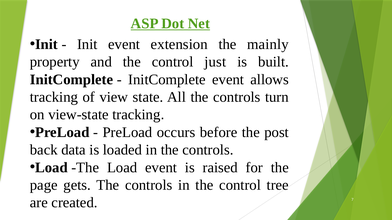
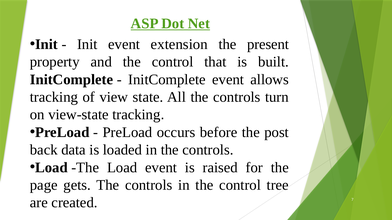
mainly: mainly -> present
just: just -> that
